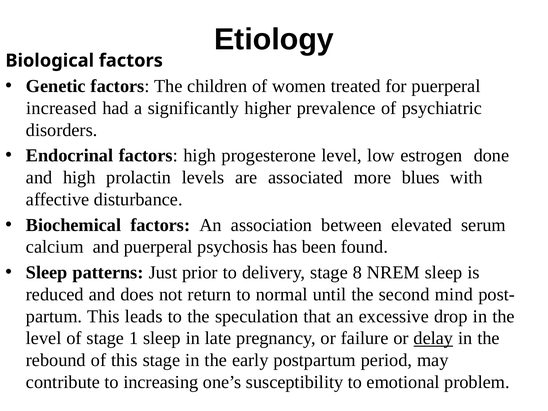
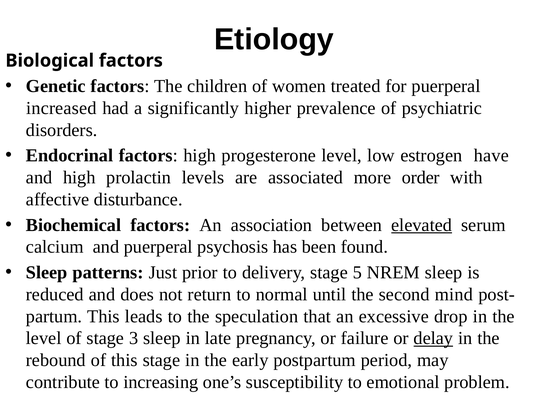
done: done -> have
blues: blues -> order
elevated underline: none -> present
8: 8 -> 5
1: 1 -> 3
